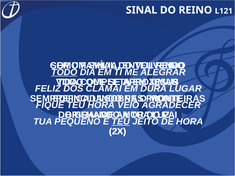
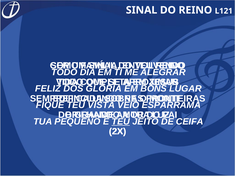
TODO at (64, 72) underline: present -> none
CLAMAI: CLAMAI -> GLÓRIA
DURA: DURA -> BONS
TEU HORA: HORA -> VISTA
AGRADECER: AGRADECER -> ESPARRAMA
DE HORA: HORA -> CEIFA
